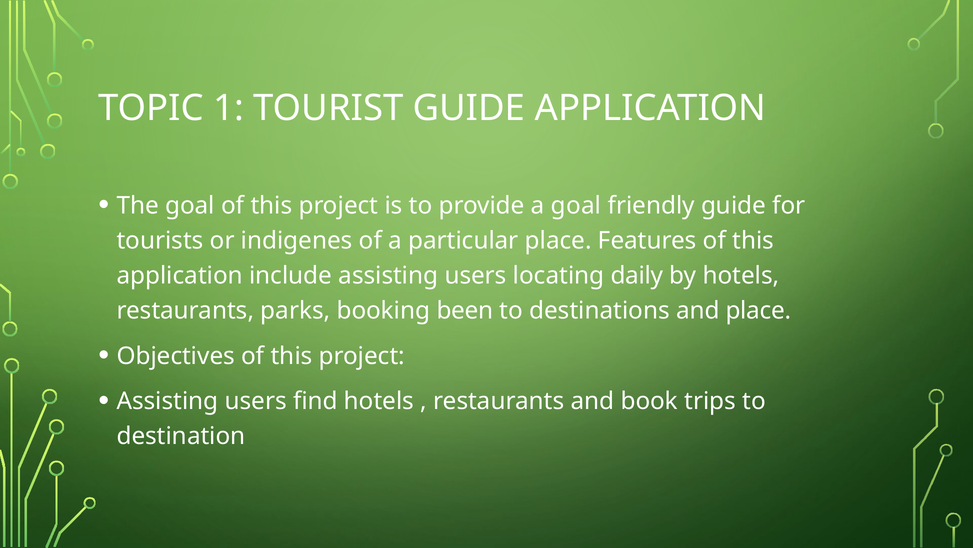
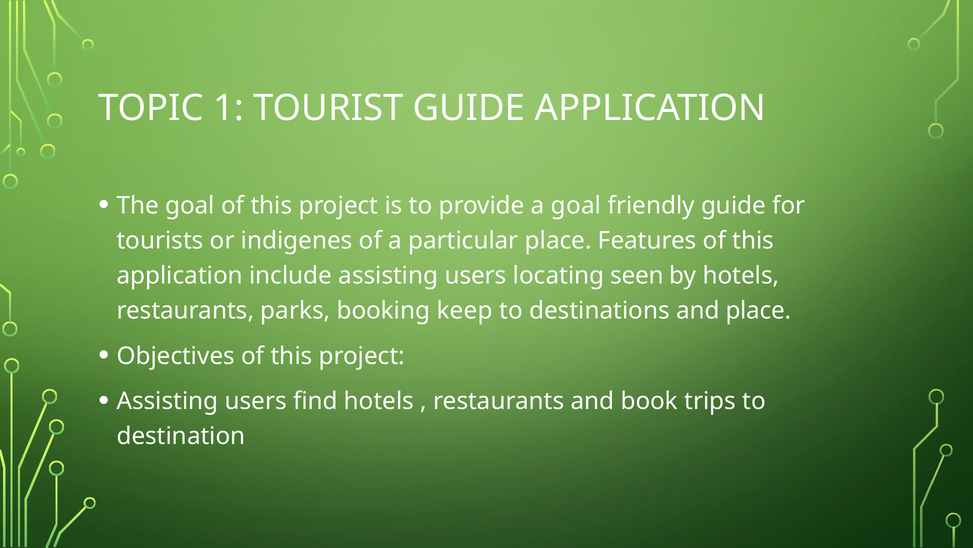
daily: daily -> seen
been: been -> keep
